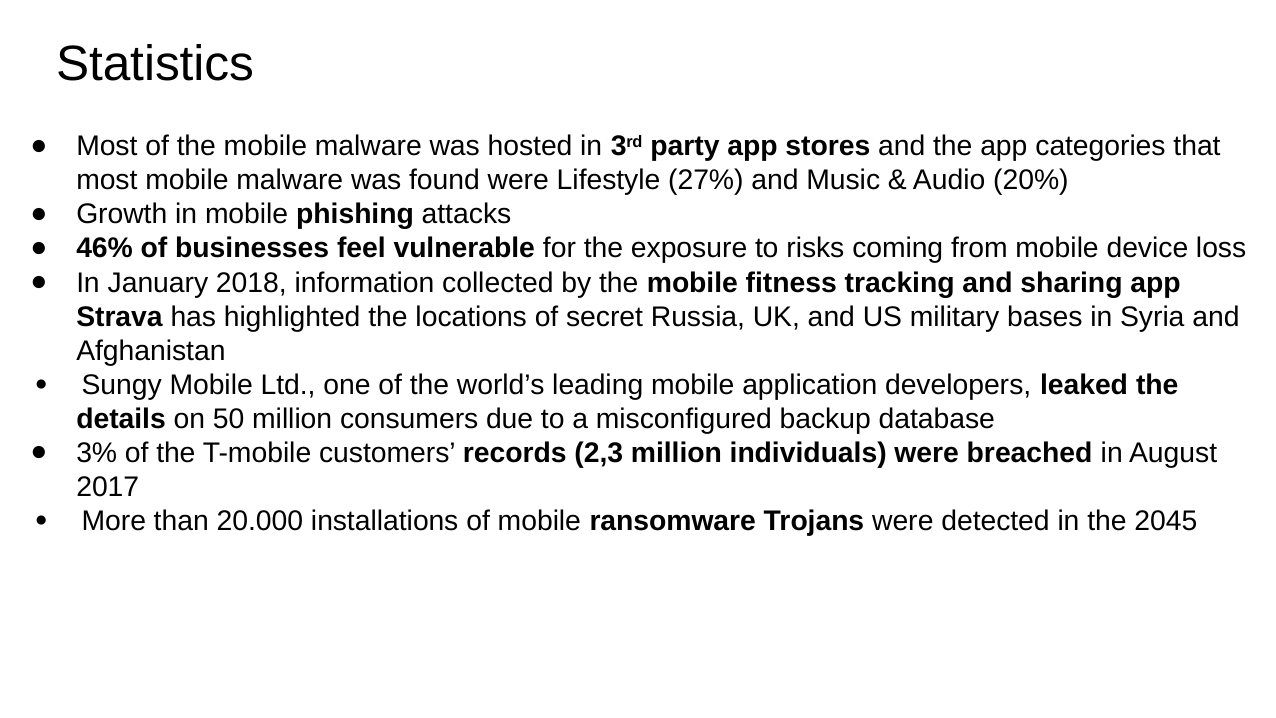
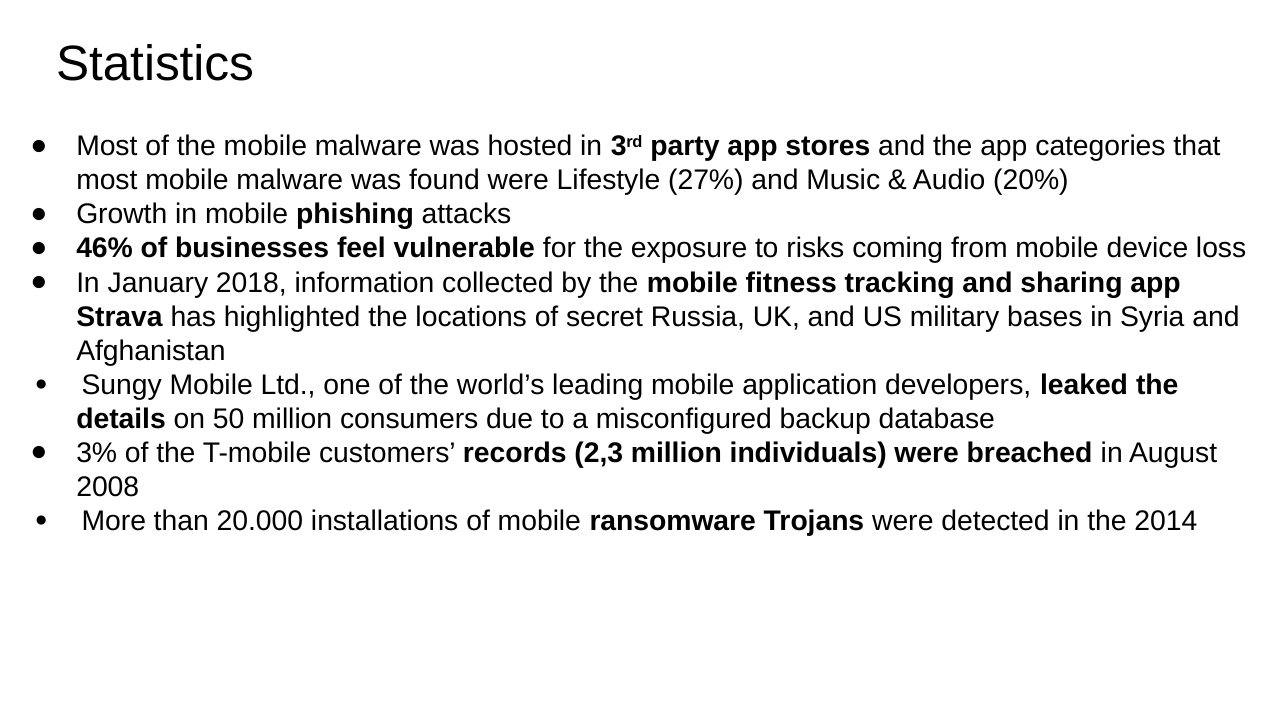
2017: 2017 -> 2008
2045: 2045 -> 2014
